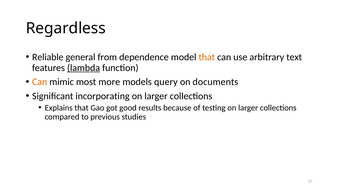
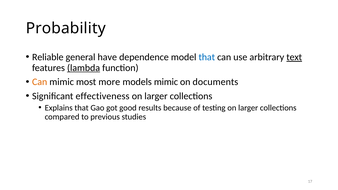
Regardless: Regardless -> Probability
from: from -> have
that at (207, 57) colour: orange -> blue
text underline: none -> present
models query: query -> mimic
incorporating: incorporating -> effectiveness
